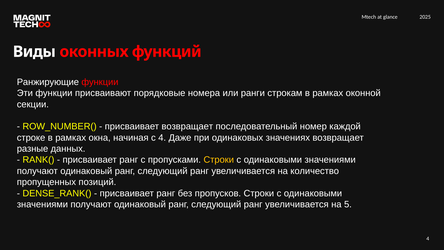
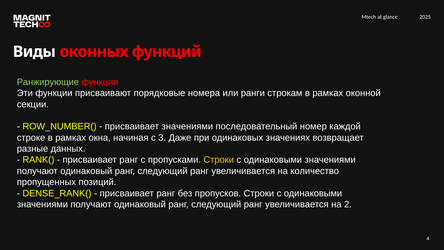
Ранжирующие colour: white -> light green
присваивает возвращает: возвращает -> значениями
с 4: 4 -> 3
5: 5 -> 2
